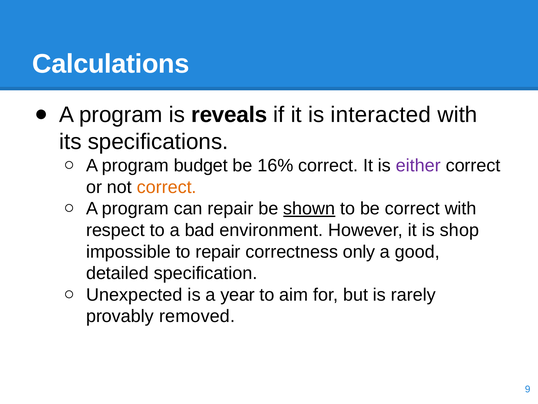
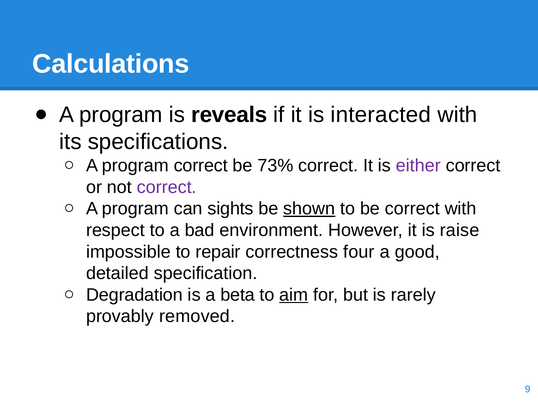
program budget: budget -> correct
16%: 16% -> 73%
correct at (167, 187) colour: orange -> purple
can repair: repair -> sights
shop: shop -> raise
only: only -> four
Unexpected: Unexpected -> Degradation
year: year -> beta
aim underline: none -> present
